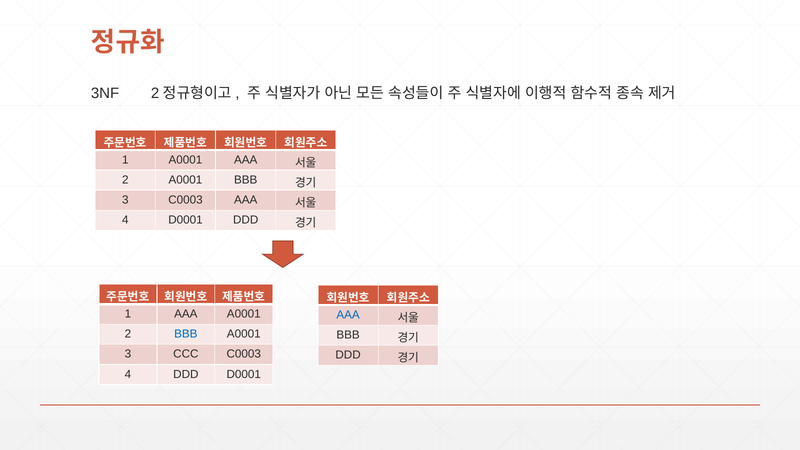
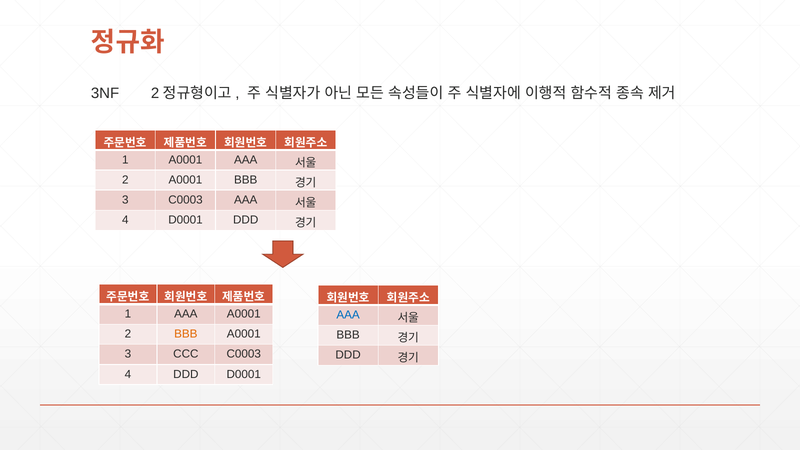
BBB at (186, 334) colour: blue -> orange
